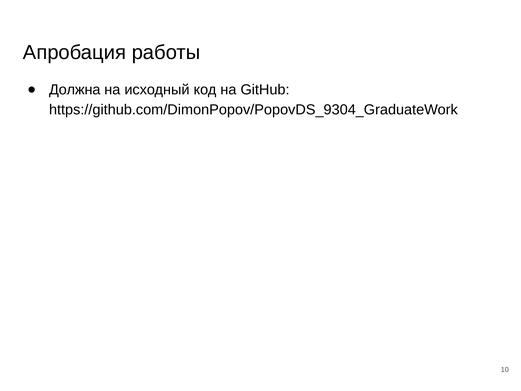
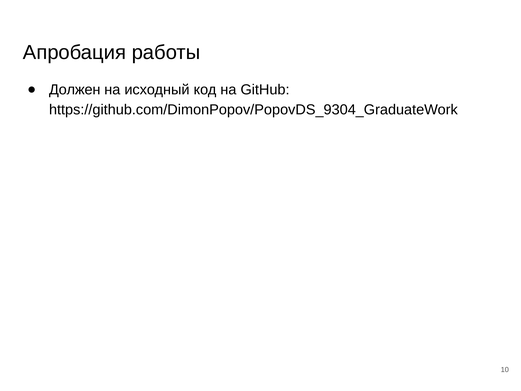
Должна: Должна -> Должен
